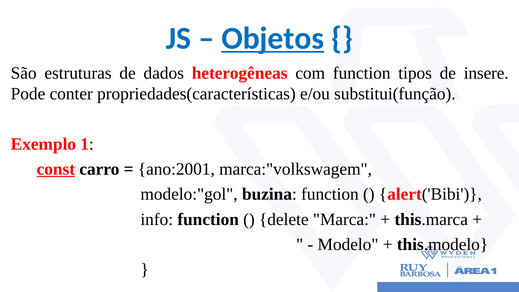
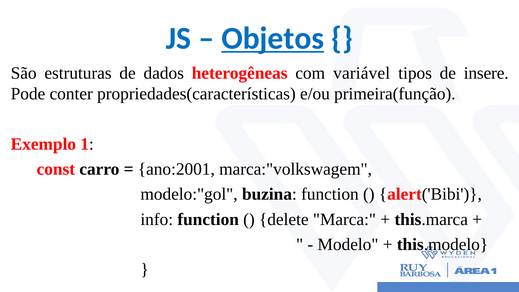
com function: function -> variável
substitui(função: substitui(função -> primeira(função
const underline: present -> none
